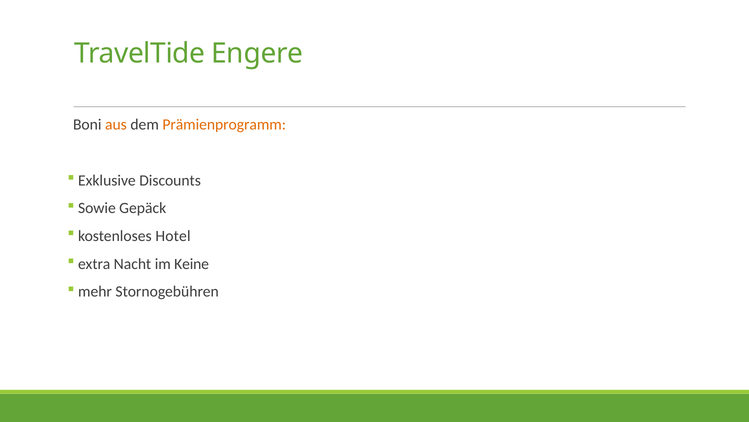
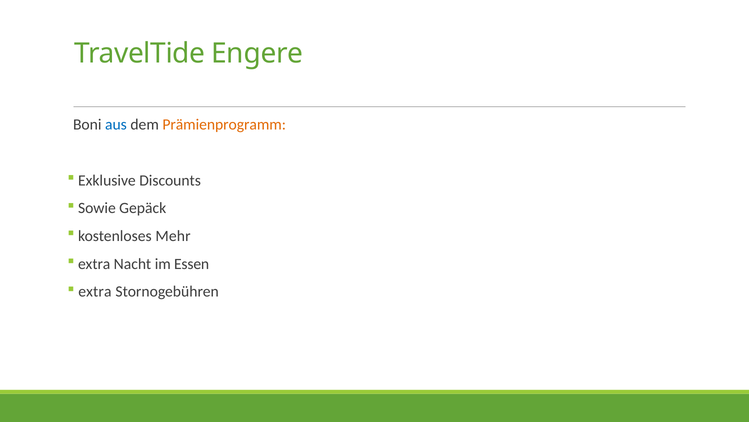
aus colour: orange -> blue
Hotel: Hotel -> Mehr
Keine: Keine -> Essen
mehr at (95, 291): mehr -> extra
